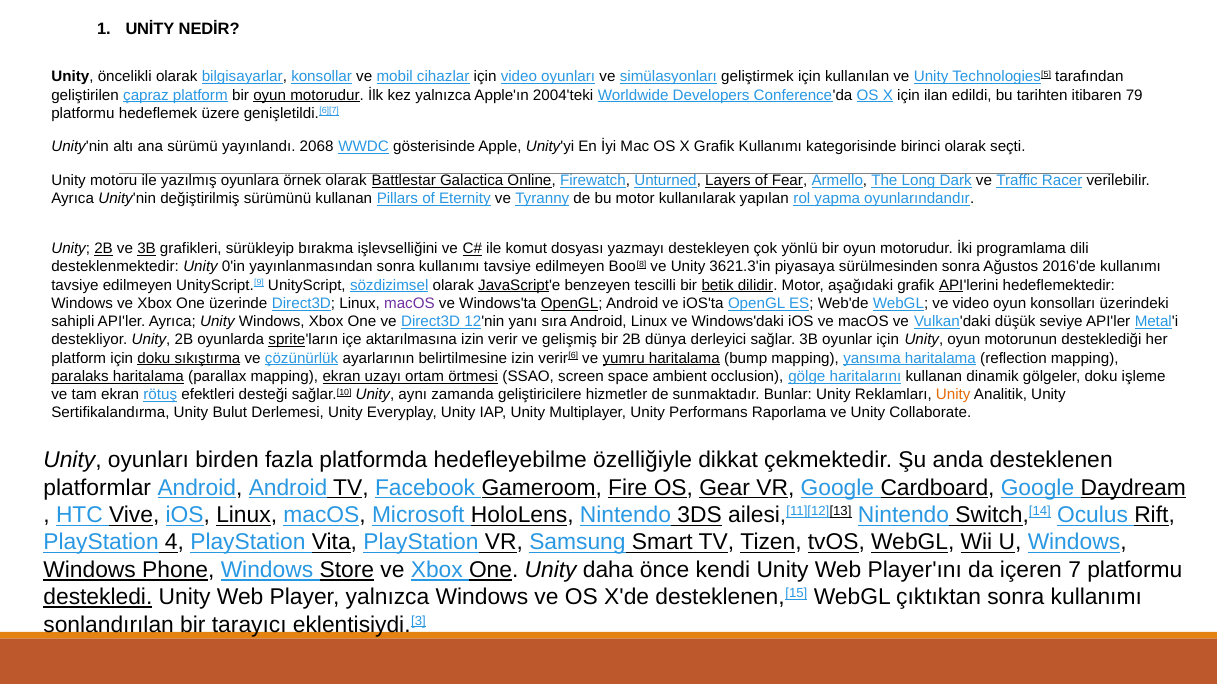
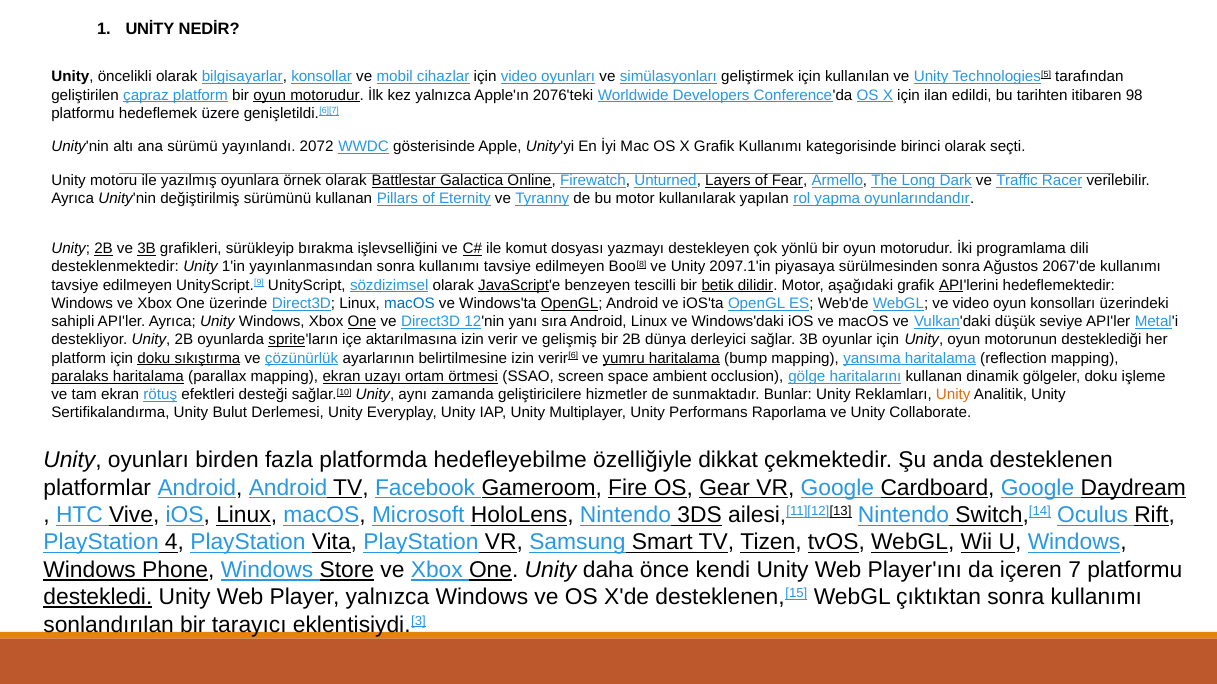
2004'teki: 2004'teki -> 2076'teki
79: 79 -> 98
2068: 2068 -> 2072
0'in: 0'in -> 1'in
3621.3'in: 3621.3'in -> 2097.1'in
2016'de: 2016'de -> 2067'de
macOS at (409, 304) colour: purple -> blue
One at (362, 322) underline: none -> present
